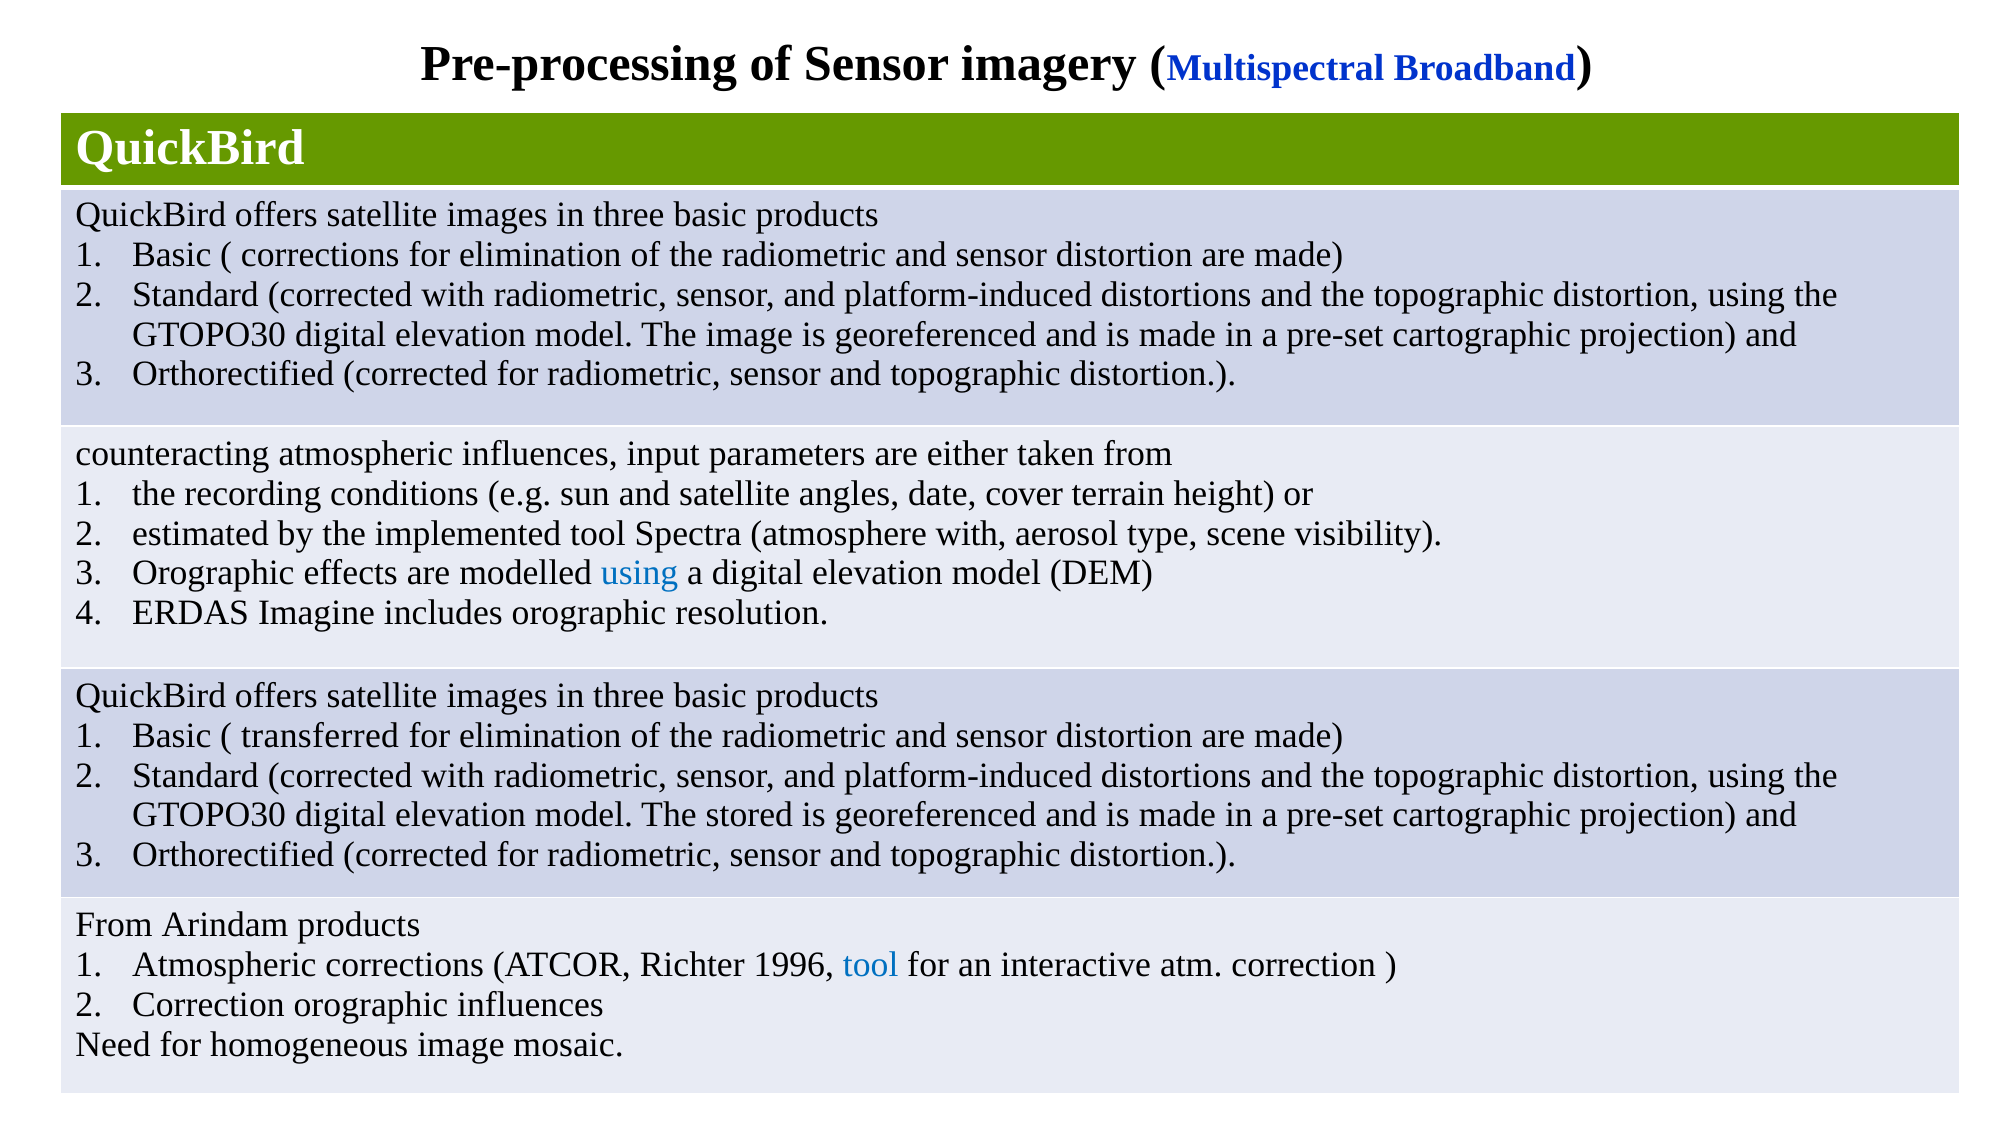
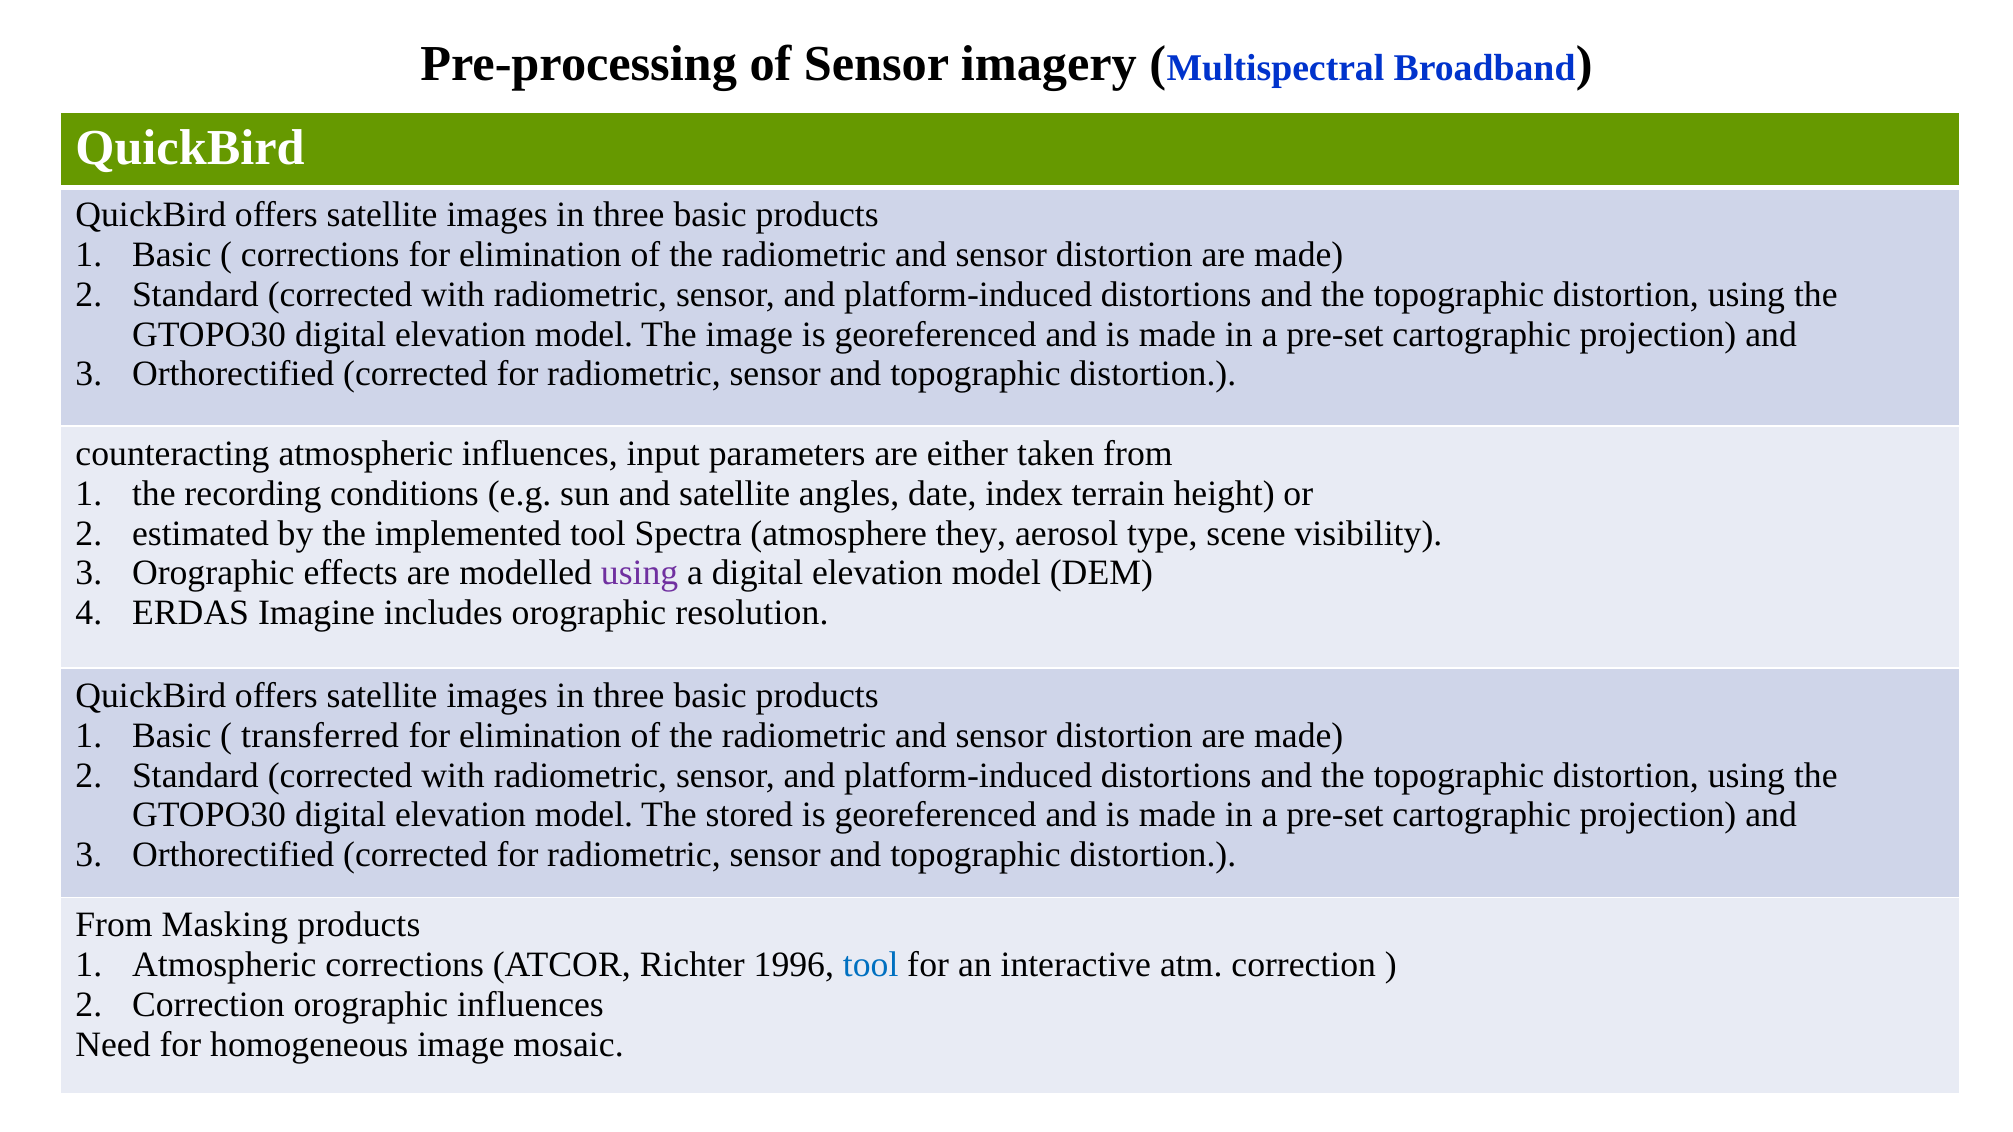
cover: cover -> index
atmosphere with: with -> they
using at (640, 573) colour: blue -> purple
Arindam: Arindam -> Masking
